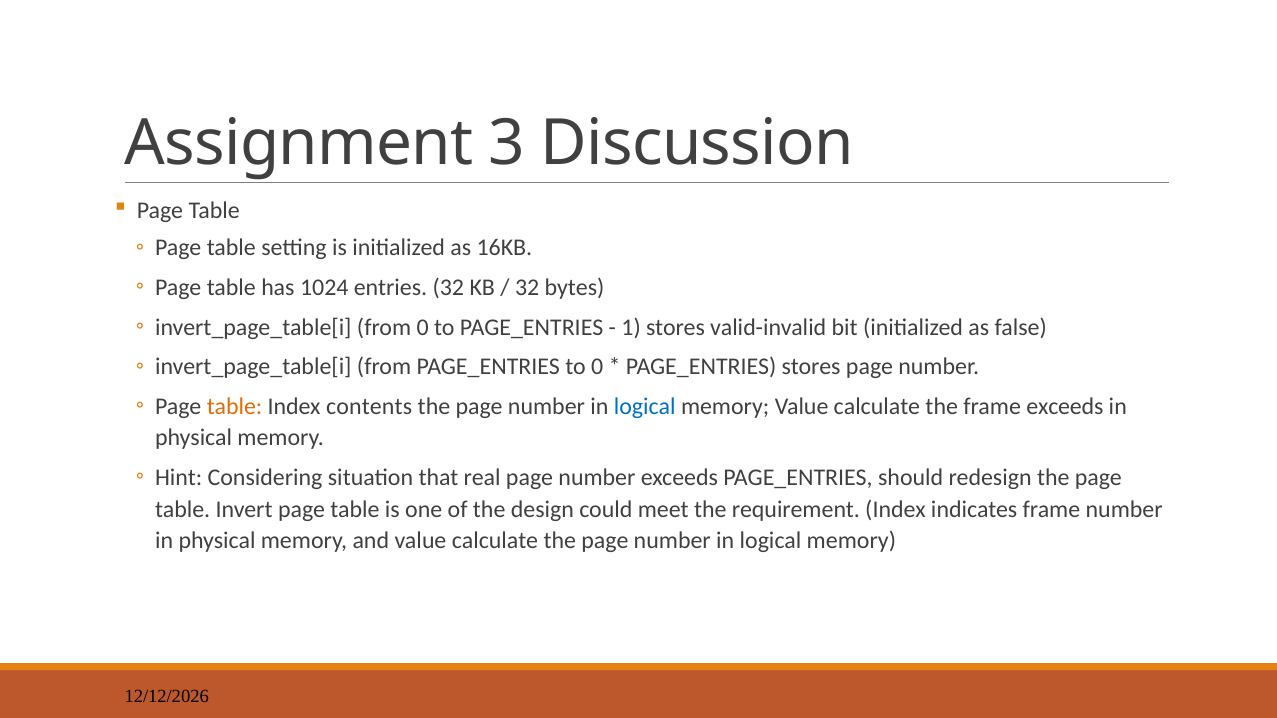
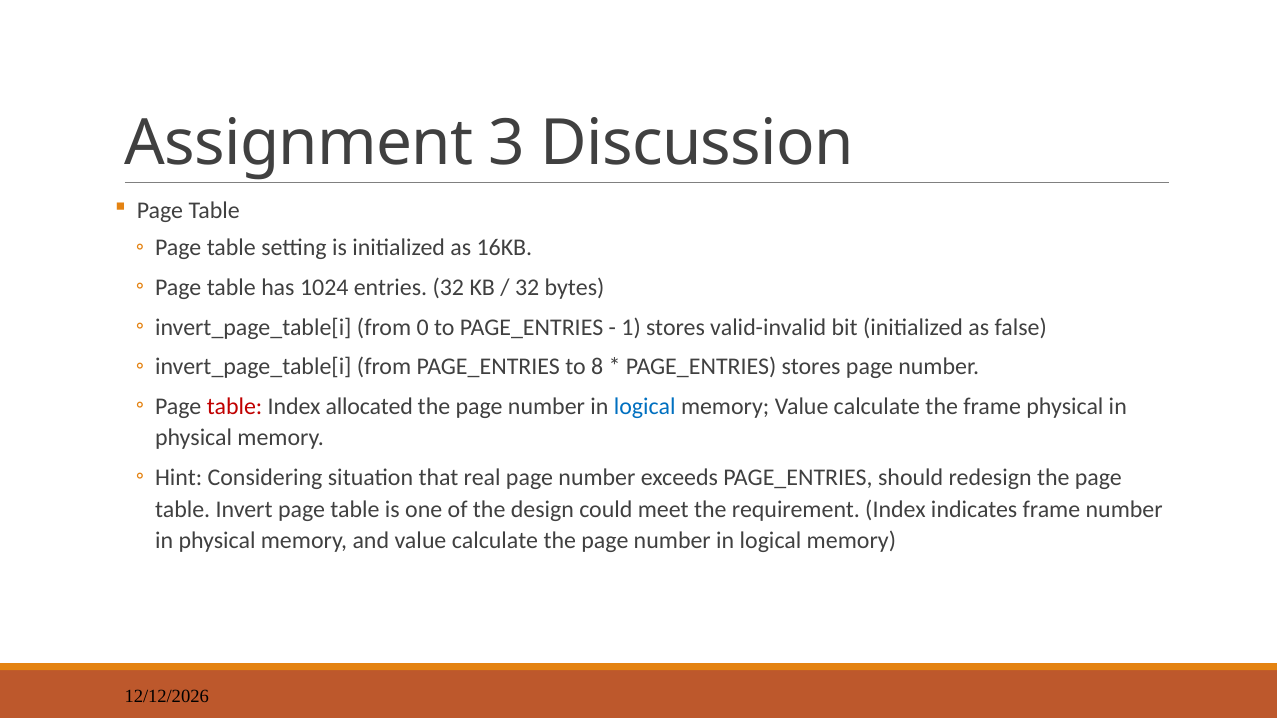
to 0: 0 -> 8
table at (235, 407) colour: orange -> red
contents: contents -> allocated
frame exceeds: exceeds -> physical
